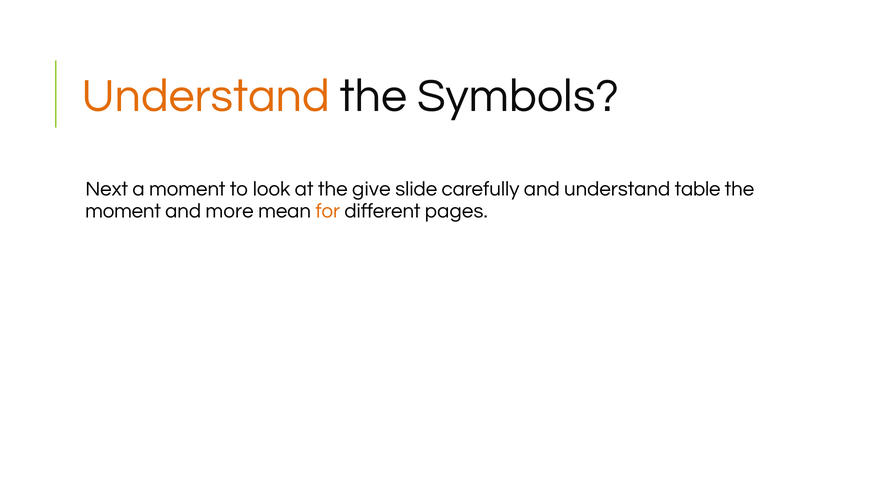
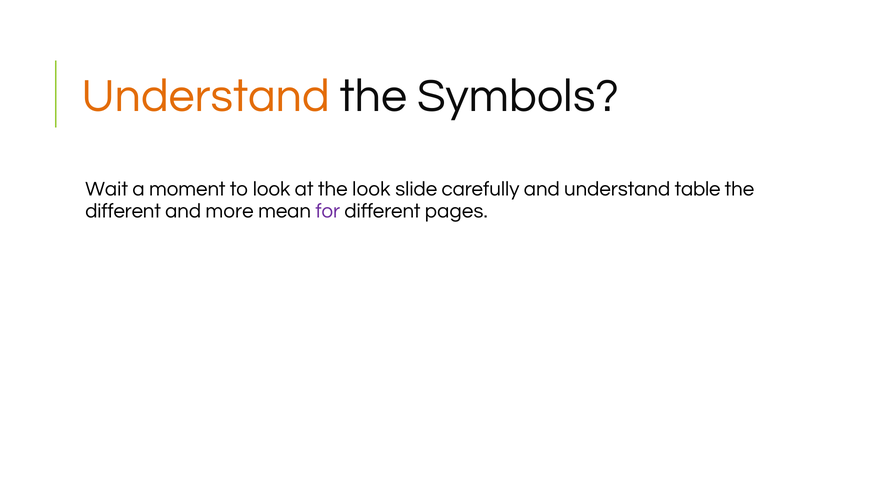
Next: Next -> Wait
the give: give -> look
moment at (123, 211): moment -> different
for colour: orange -> purple
